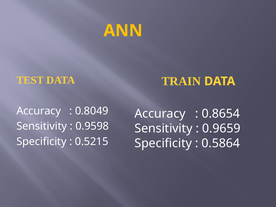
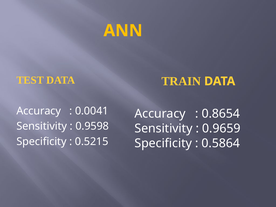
0.8049: 0.8049 -> 0.0041
